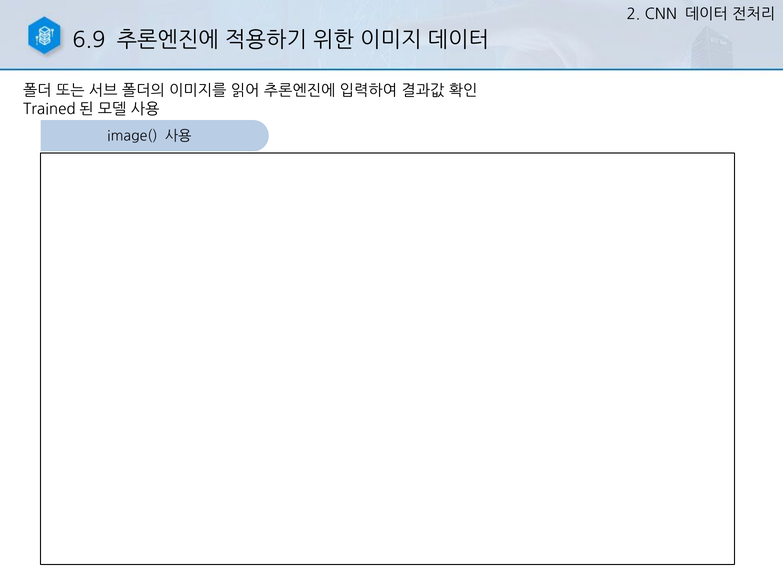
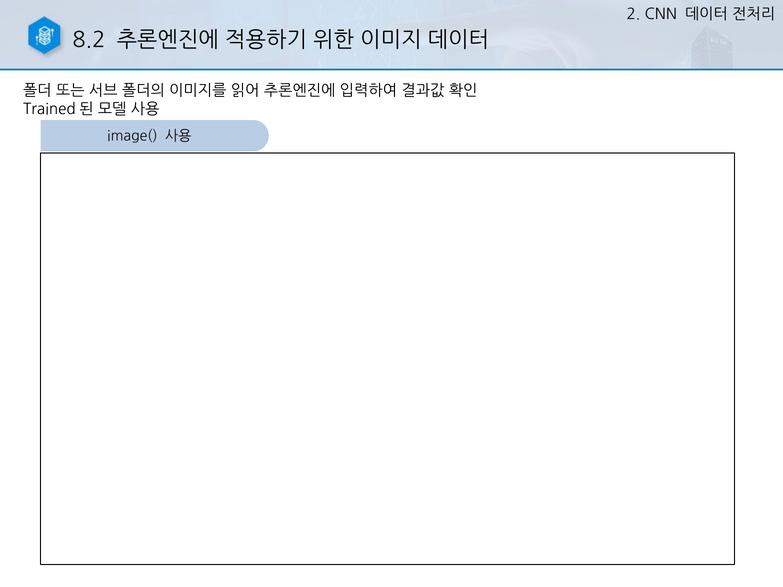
6.9: 6.9 -> 8.2
